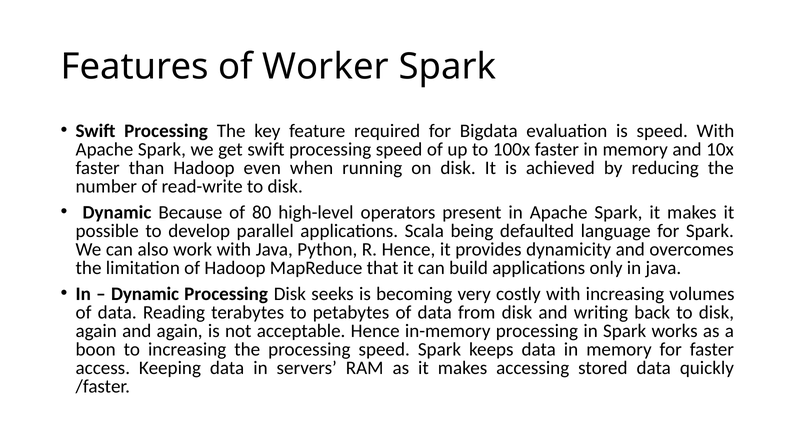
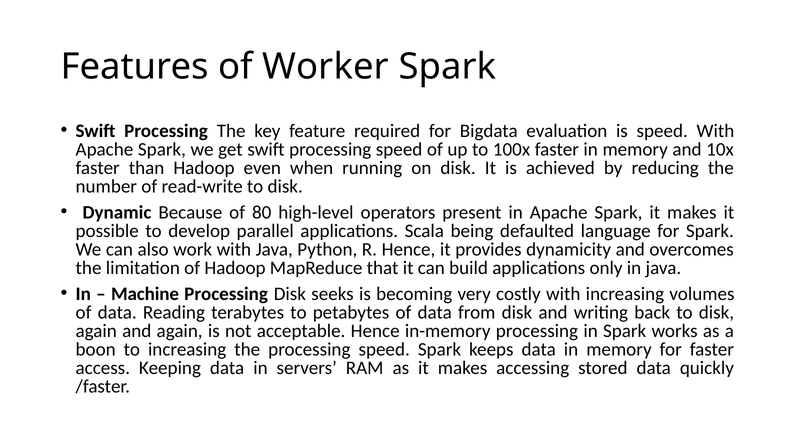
Dynamic at (145, 294): Dynamic -> Machine
